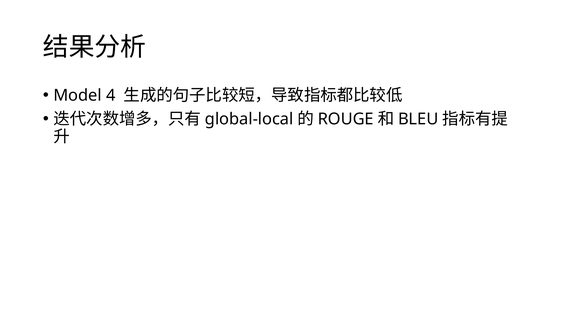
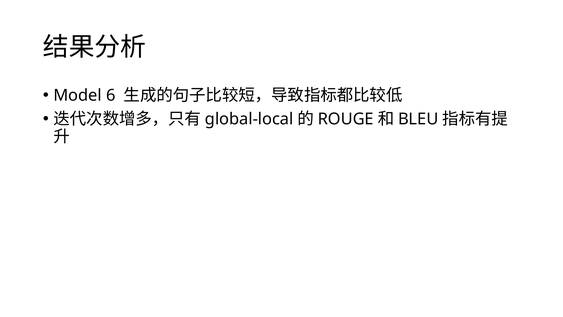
4: 4 -> 6
